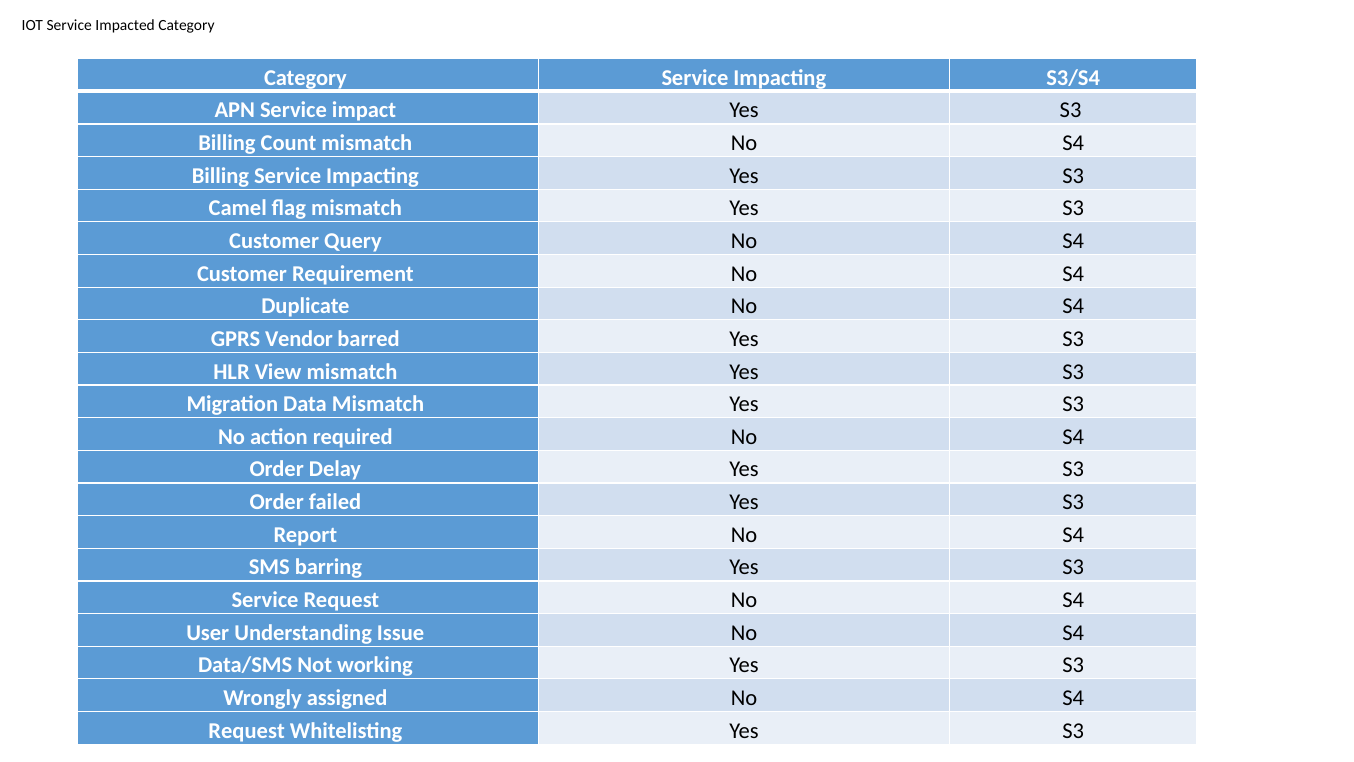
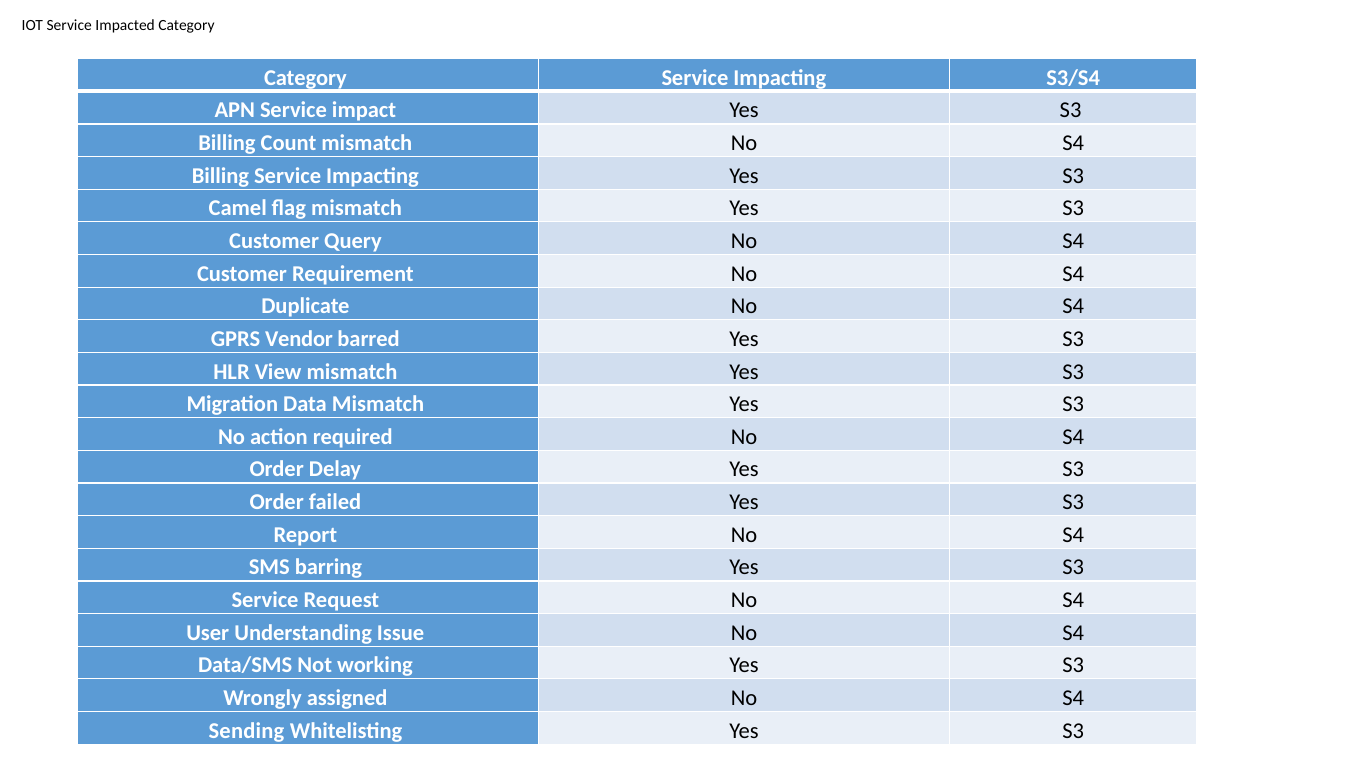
Request at (247, 730): Request -> Sending
